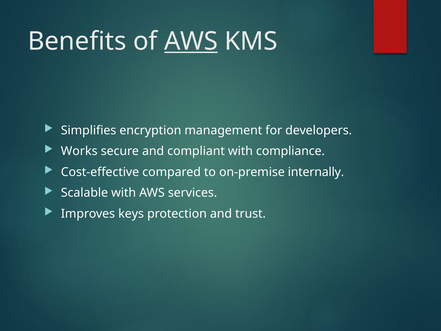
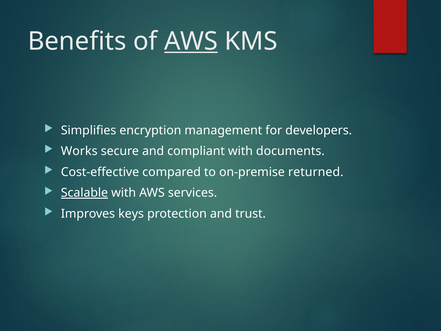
compliance: compliance -> documents
internally: internally -> returned
Scalable underline: none -> present
